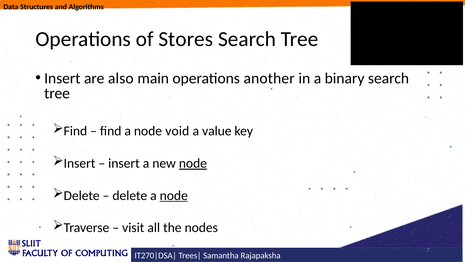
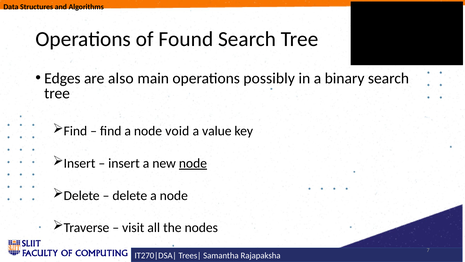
Stores: Stores -> Found
Insert at (62, 78): Insert -> Edges
another: another -> possibly
node at (174, 195) underline: present -> none
